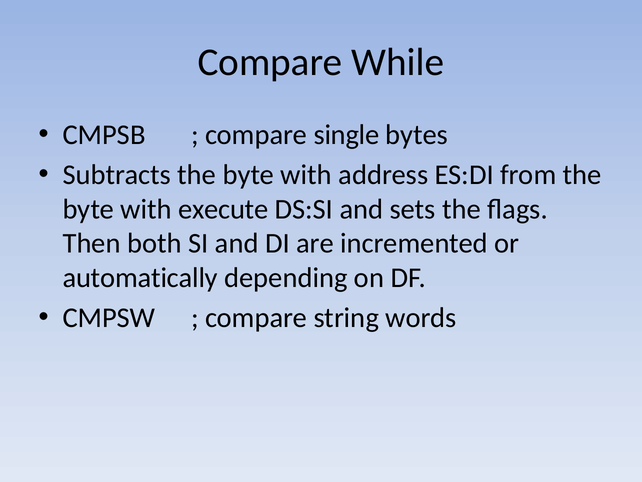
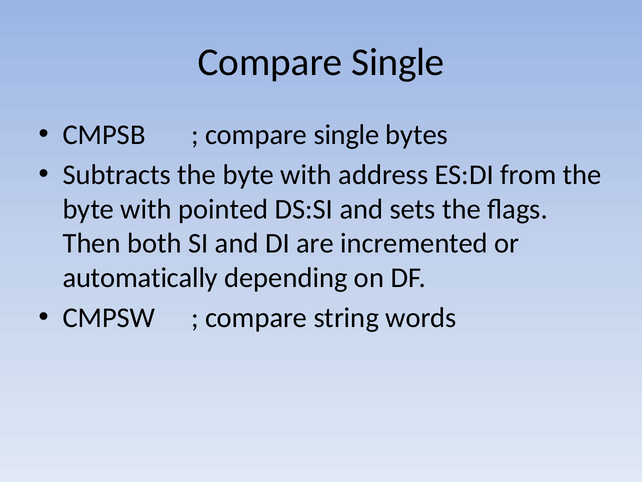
While at (398, 62): While -> Single
execute: execute -> pointed
